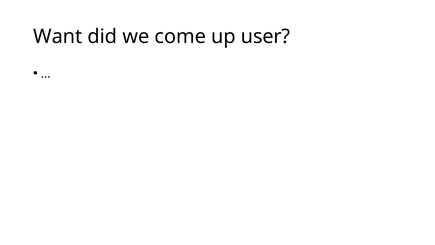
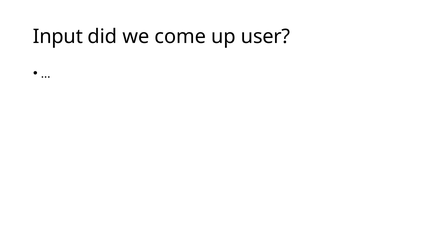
Want: Want -> Input
